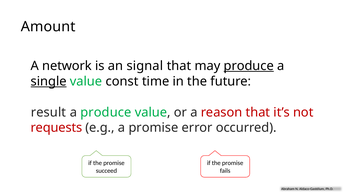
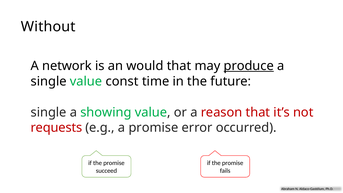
Amount: Amount -> Without
signal: signal -> would
single at (49, 81) underline: present -> none
result at (48, 112): result -> single
a produce: produce -> showing
